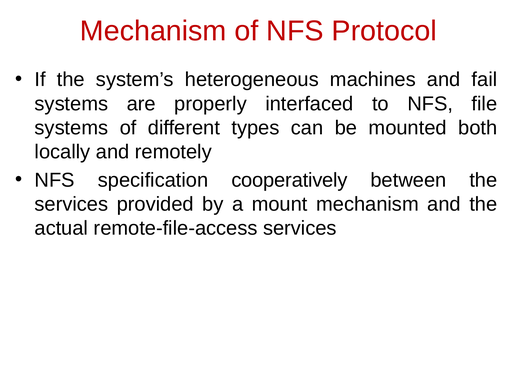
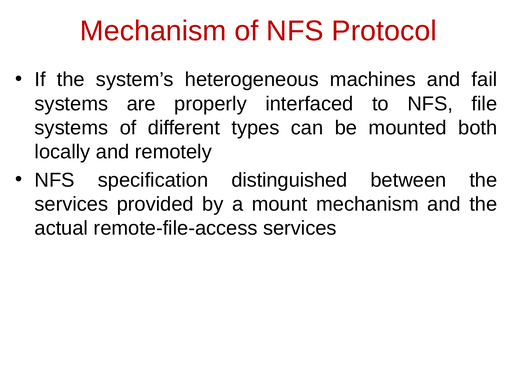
cooperatively: cooperatively -> distinguished
